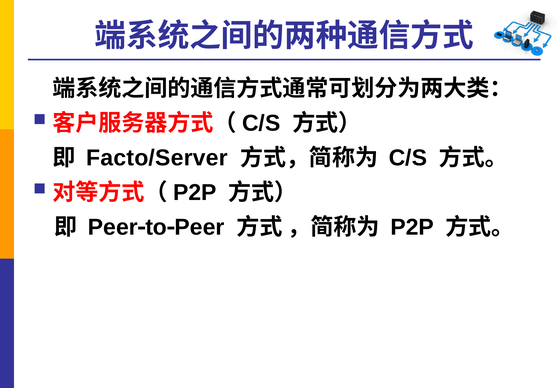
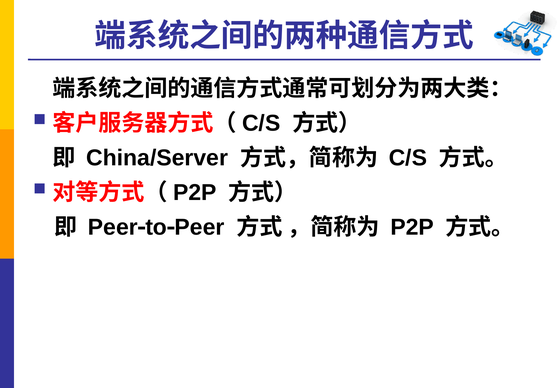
Facto/Server: Facto/Server -> China/Server
